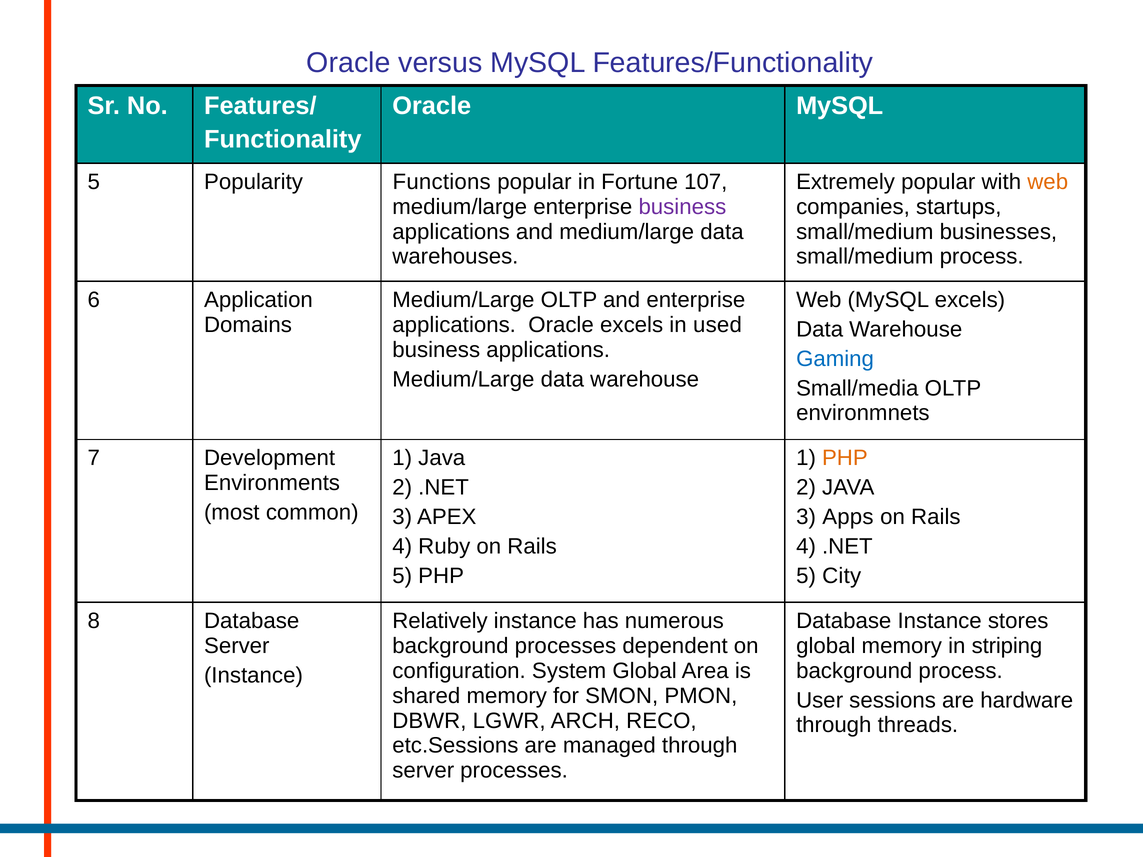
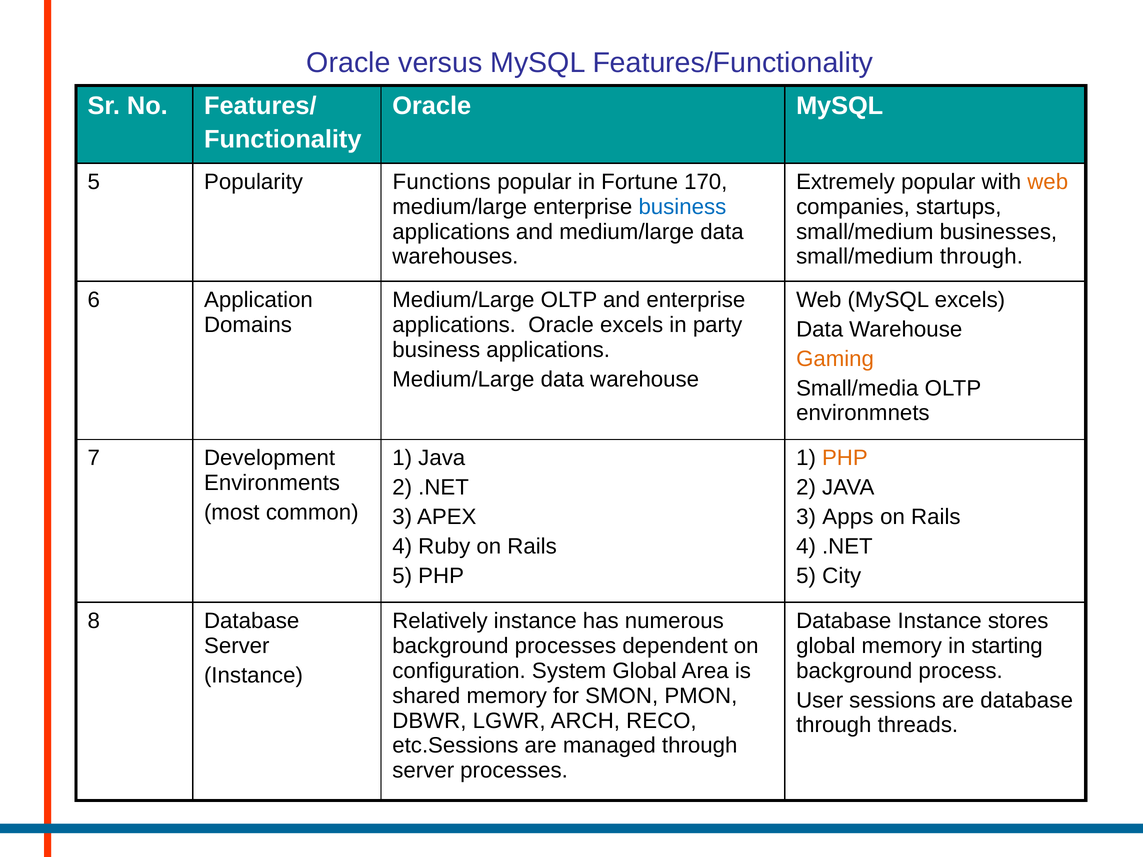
107: 107 -> 170
business at (682, 207) colour: purple -> blue
small/medium process: process -> through
used: used -> party
Gaming colour: blue -> orange
striping: striping -> starting
are hardware: hardware -> database
